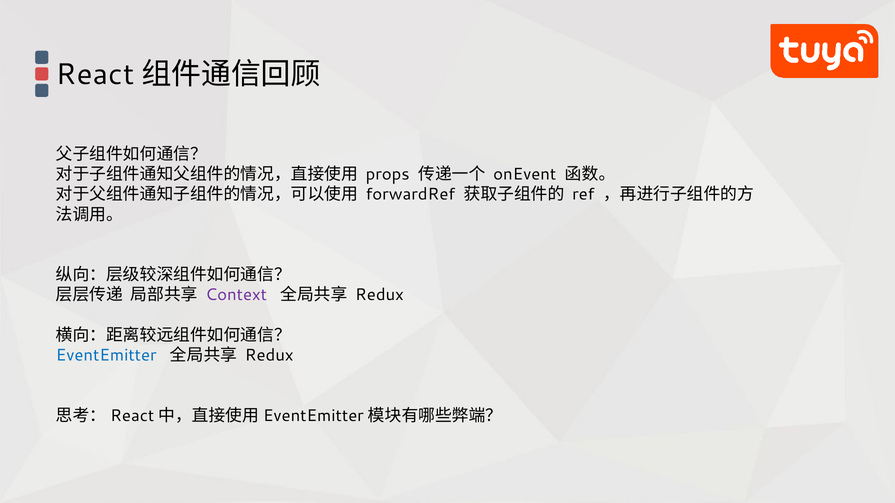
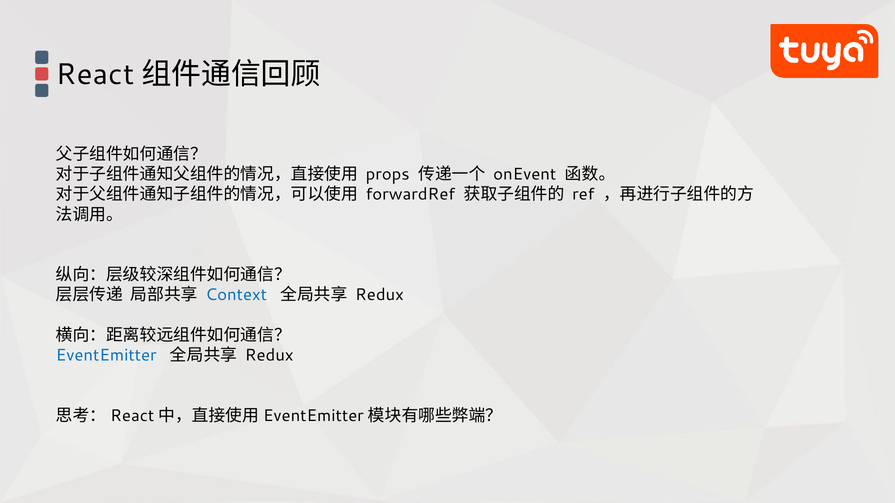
Context colour: purple -> blue
